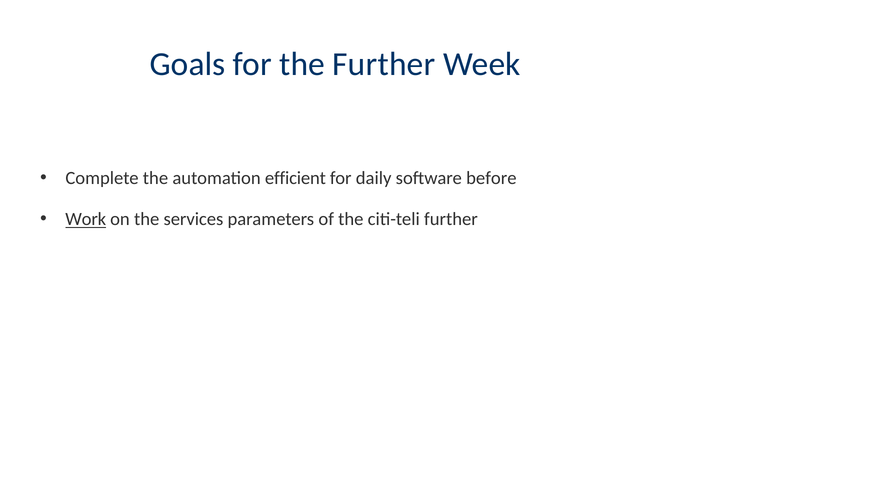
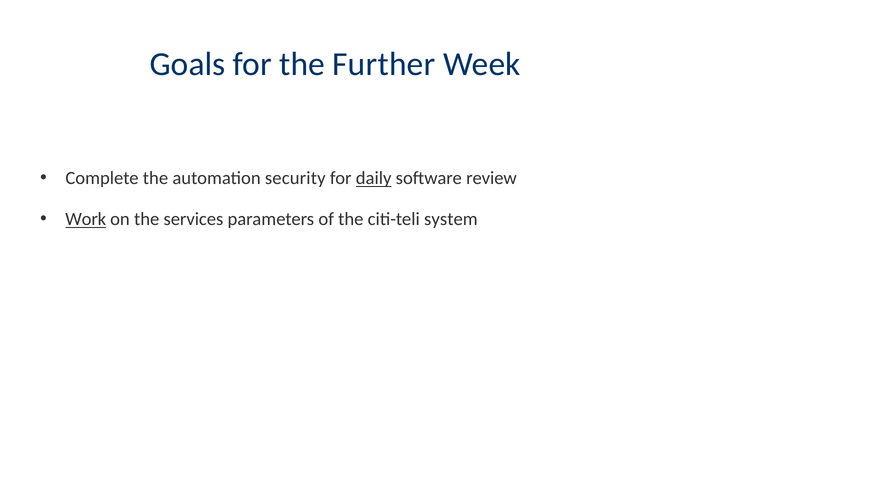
efficient: efficient -> security
daily underline: none -> present
before: before -> review
citi-teli further: further -> system
